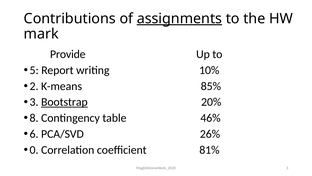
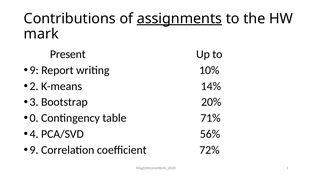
Provide: Provide -> Present
5 at (34, 70): 5 -> 9
85%: 85% -> 14%
Bootstrap underline: present -> none
8: 8 -> 0
46%: 46% -> 71%
6: 6 -> 4
26%: 26% -> 56%
0 at (34, 149): 0 -> 9
81%: 81% -> 72%
